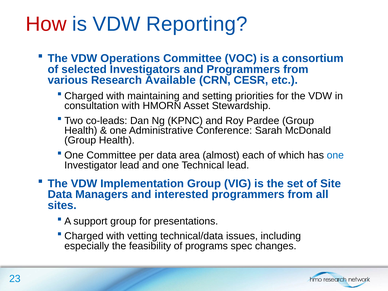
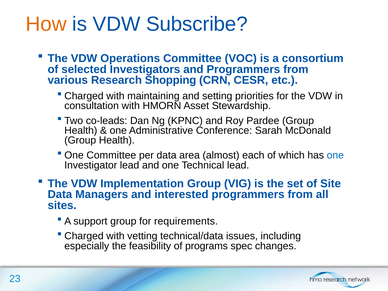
How colour: red -> orange
Reporting: Reporting -> Subscribe
Available: Available -> Shopping
presentations: presentations -> requirements
